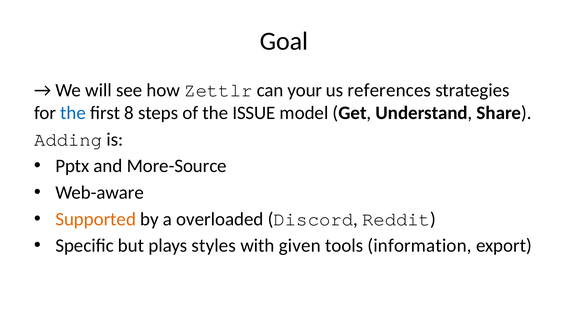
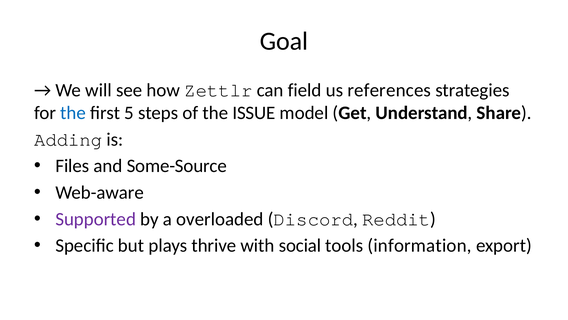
your: your -> field
8: 8 -> 5
Pptx: Pptx -> Files
More-Source: More-Source -> Some-Source
Supported colour: orange -> purple
styles: styles -> thrive
given: given -> social
